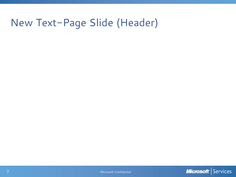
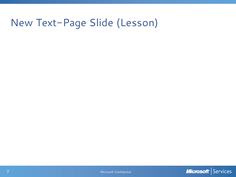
Header: Header -> Lesson
